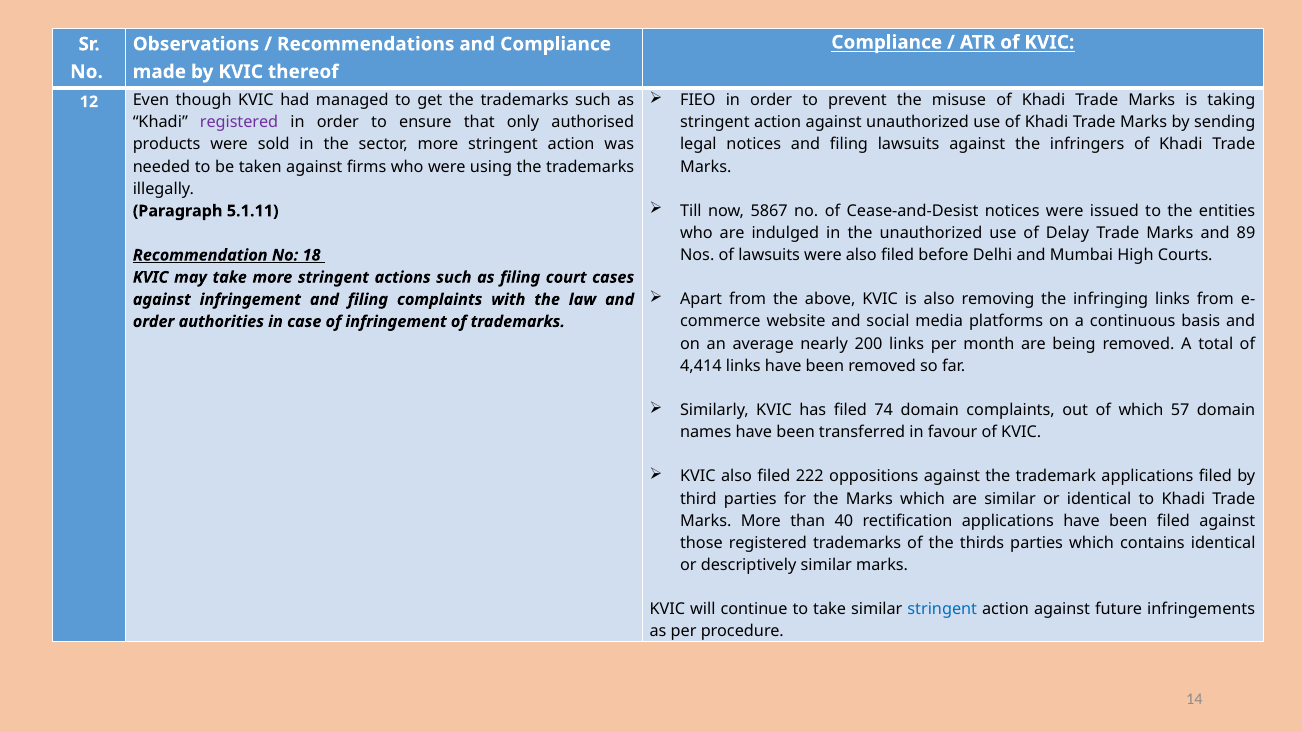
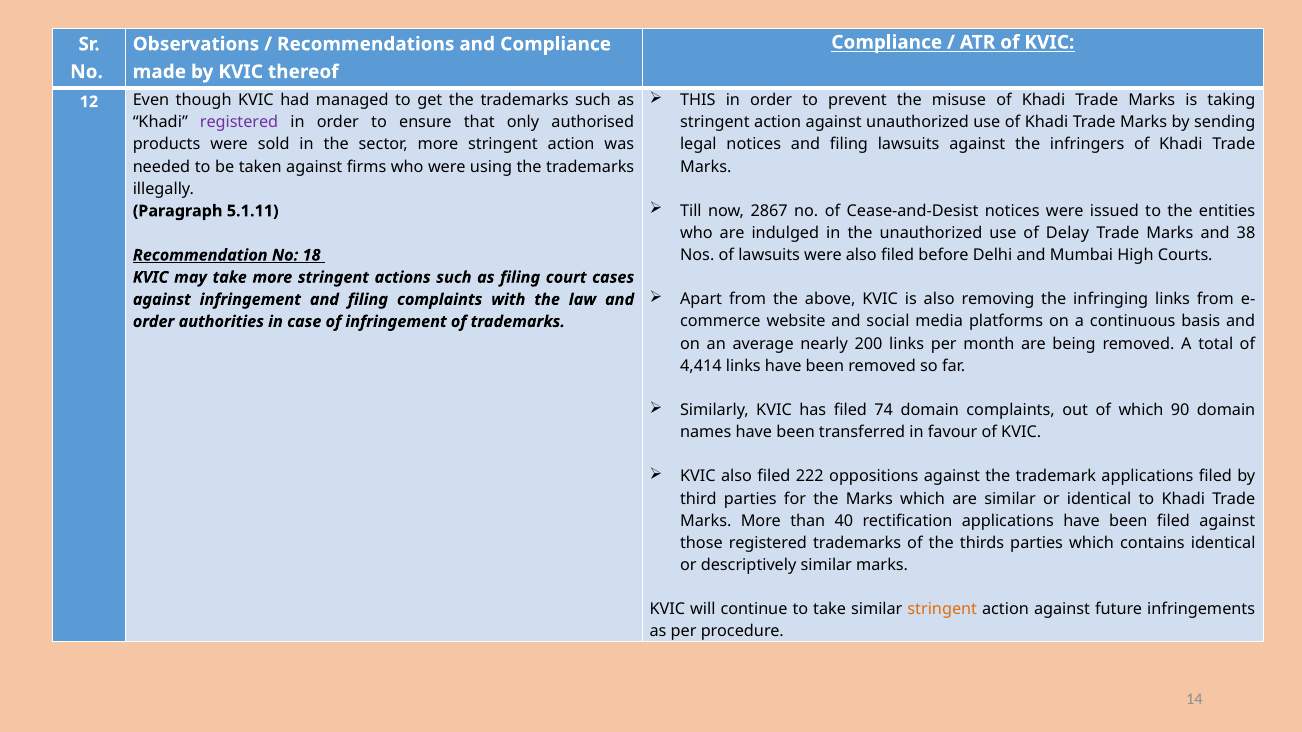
FIEO: FIEO -> THIS
5867: 5867 -> 2867
89: 89 -> 38
57: 57 -> 90
stringent at (942, 610) colour: blue -> orange
